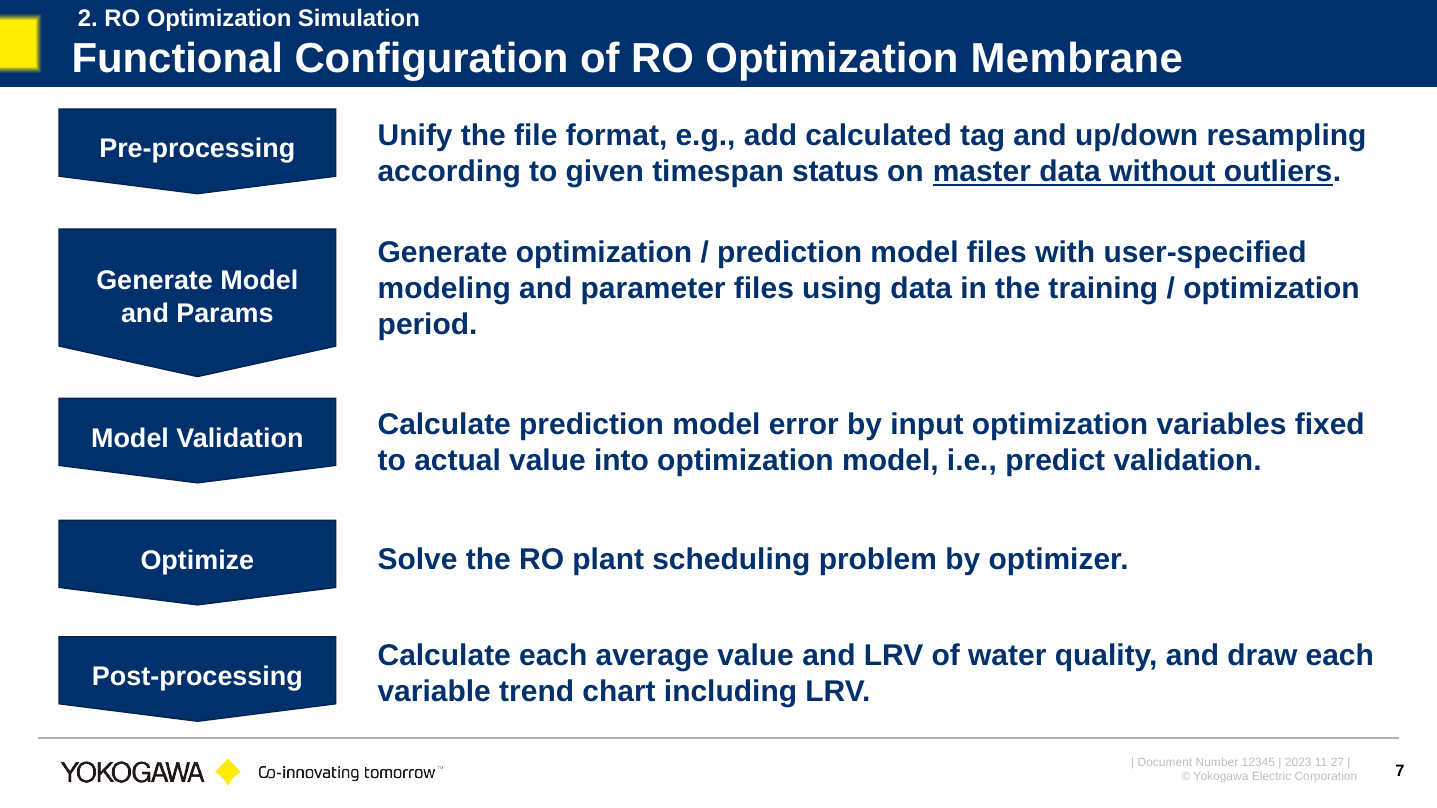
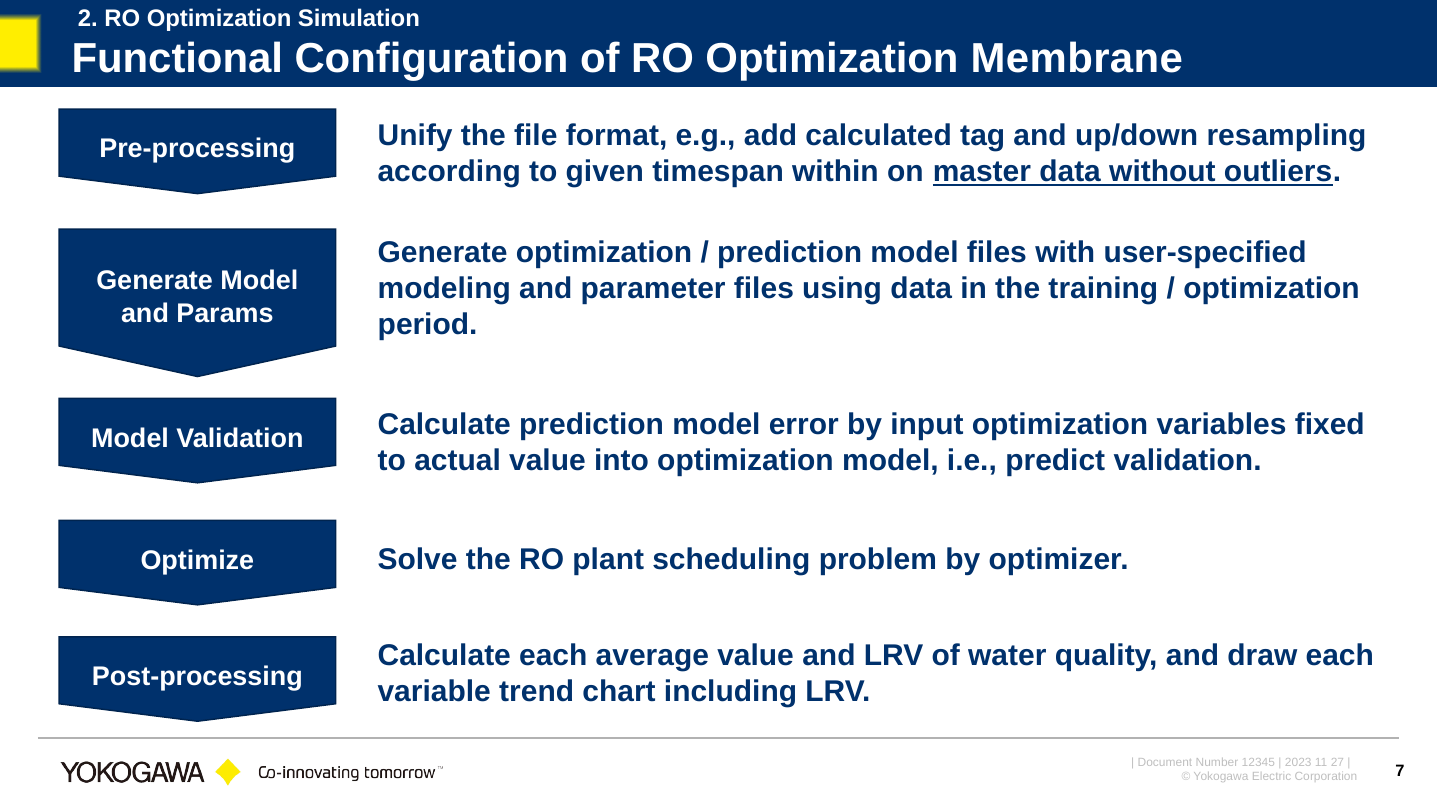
status: status -> within
